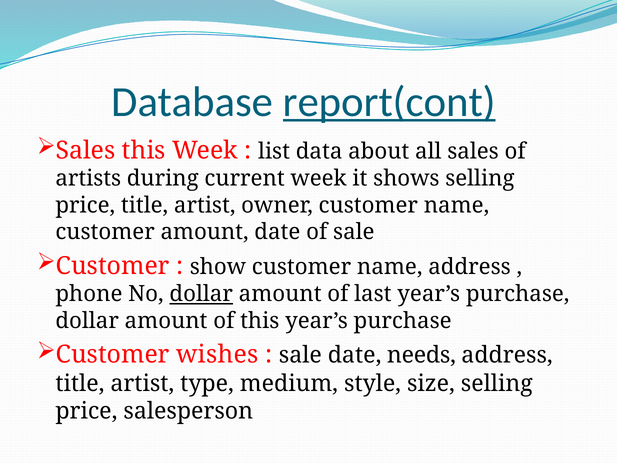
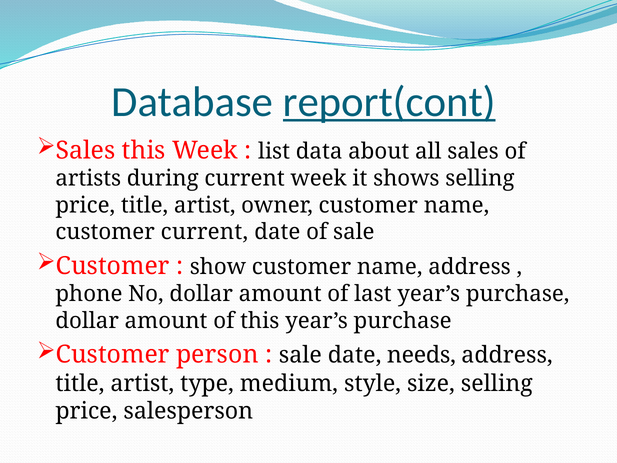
customer amount: amount -> current
dollar at (201, 294) underline: present -> none
wishes: wishes -> person
